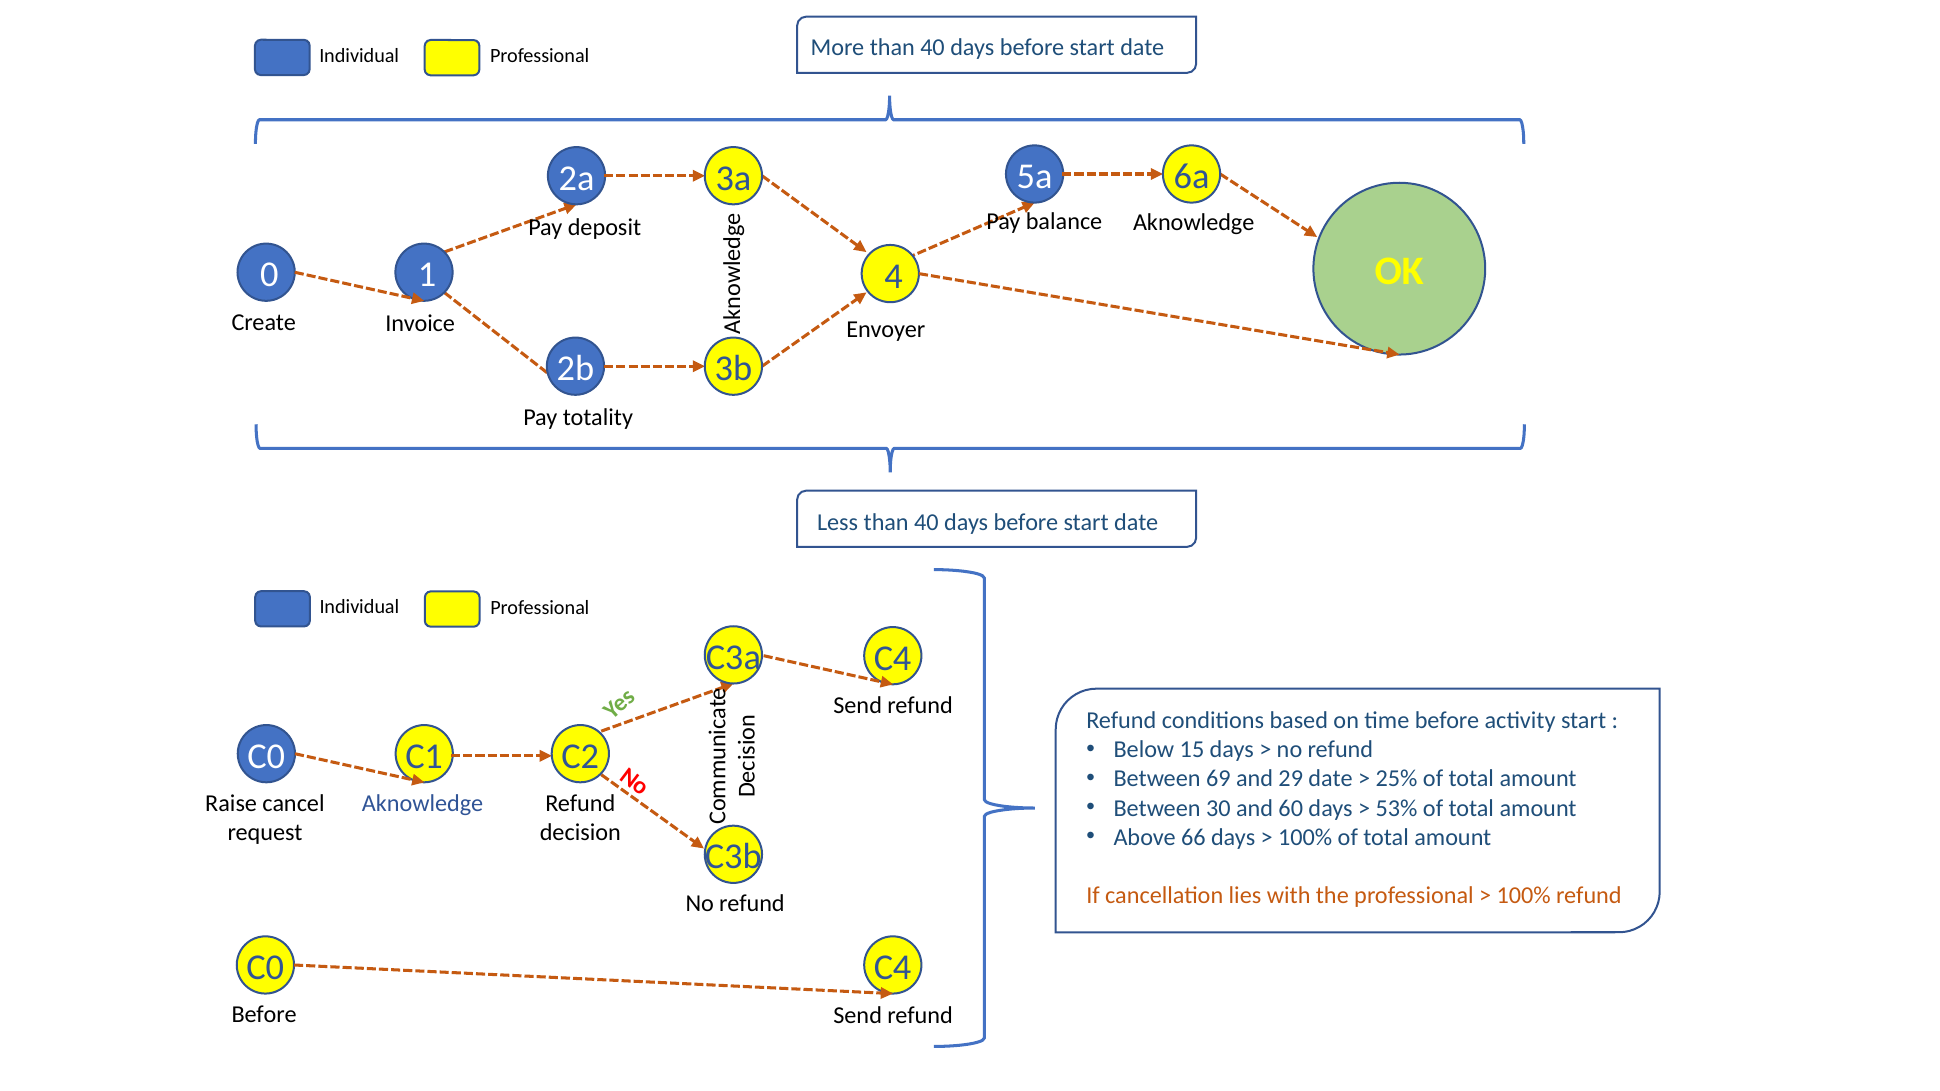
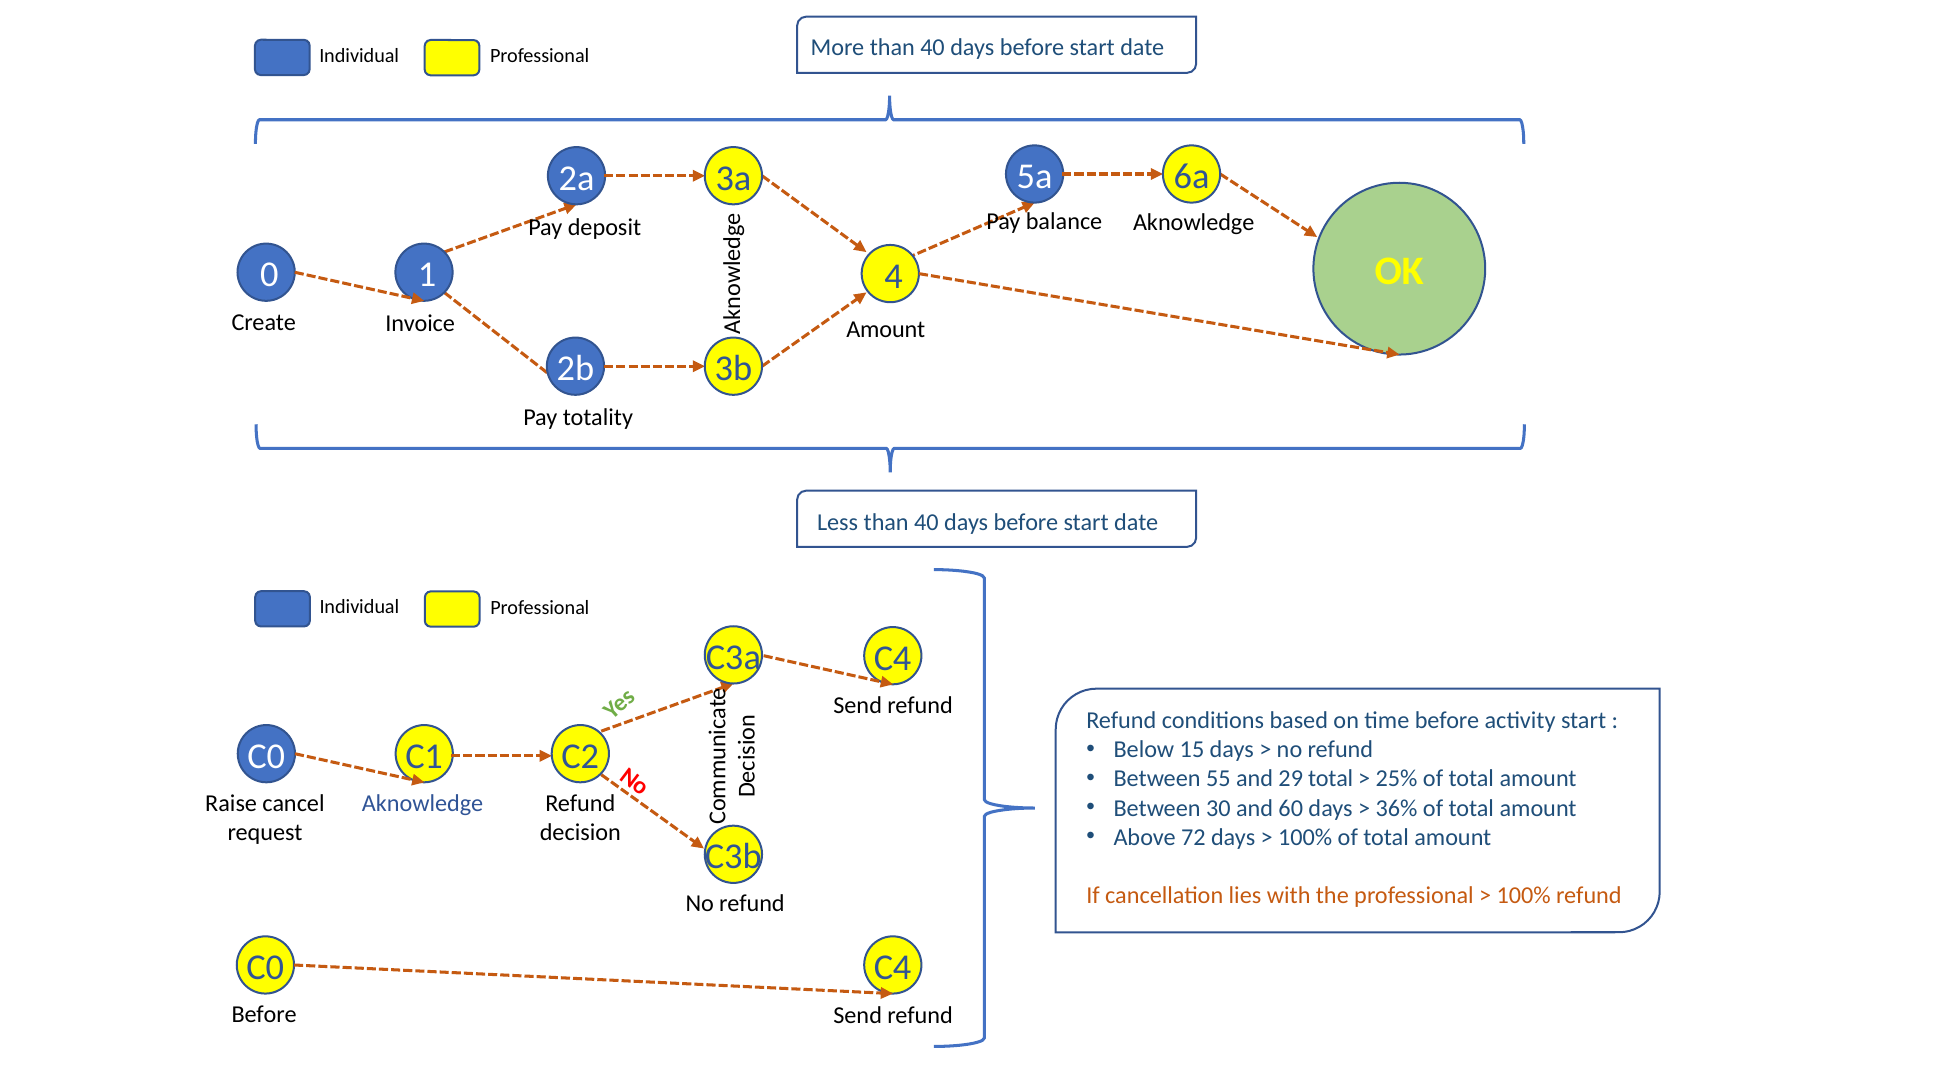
Envoyer at (886, 330): Envoyer -> Amount
69: 69 -> 55
29 date: date -> total
53%: 53% -> 36%
66: 66 -> 72
